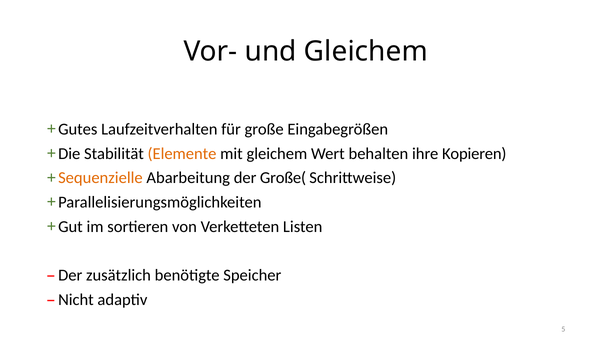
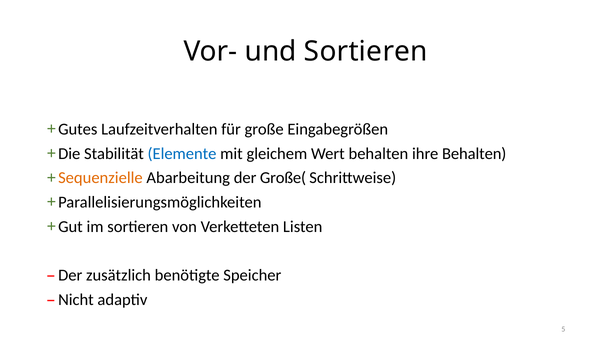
und Gleichem: Gleichem -> Sortieren
Elemente colour: orange -> blue
ihre Kopieren: Kopieren -> Behalten
